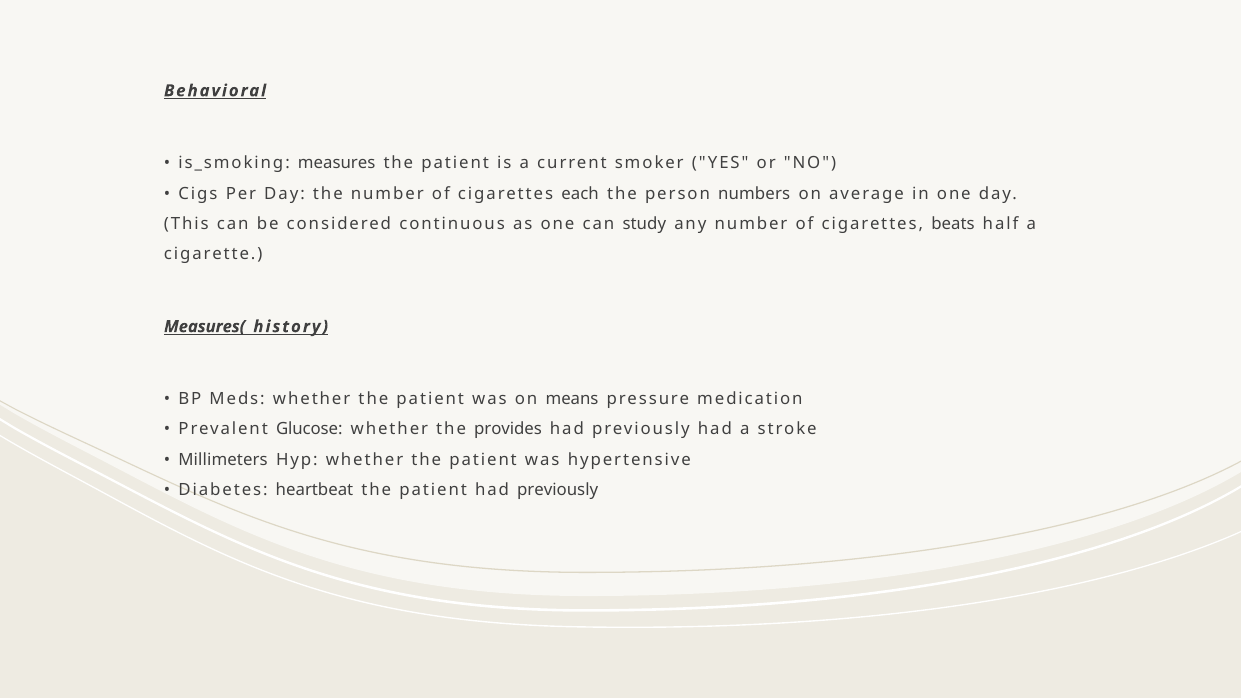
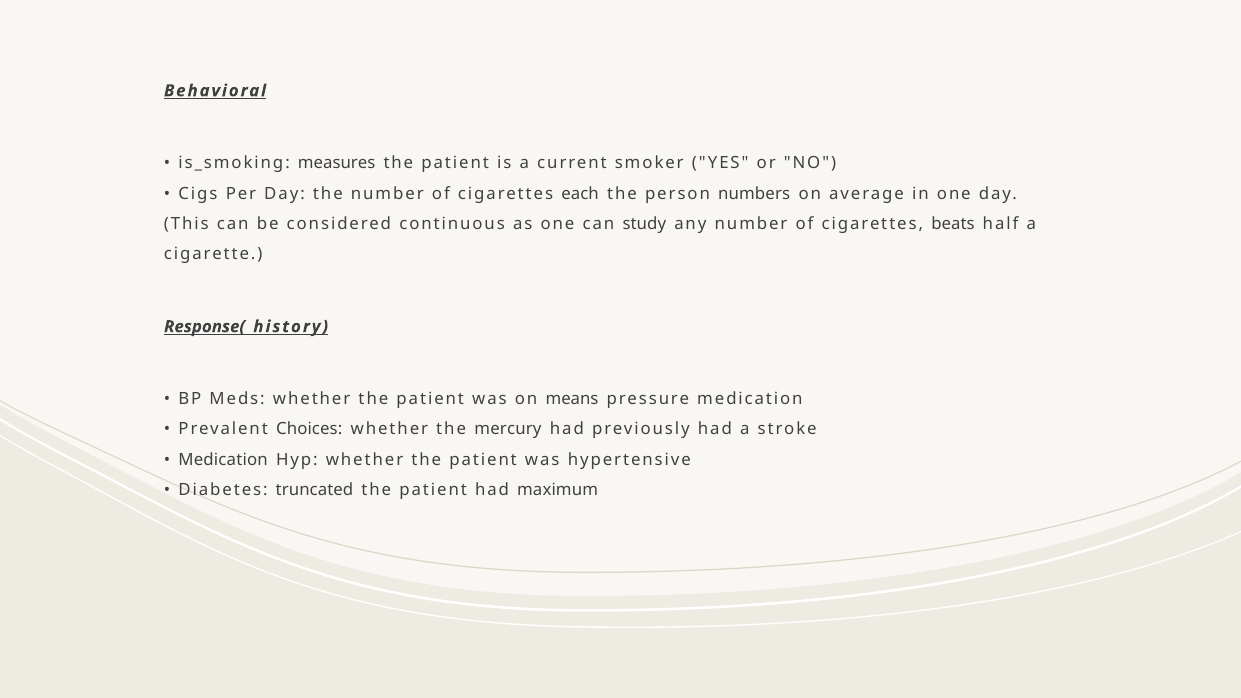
Measures(: Measures( -> Response(
Glucose: Glucose -> Choices
provides: provides -> mercury
Millimeters at (223, 460): Millimeters -> Medication
heartbeat: heartbeat -> truncated
patient had previously: previously -> maximum
